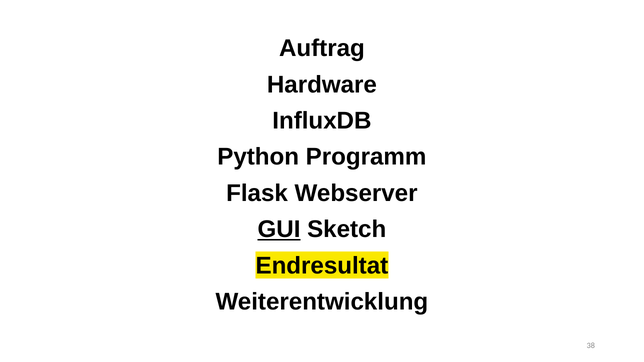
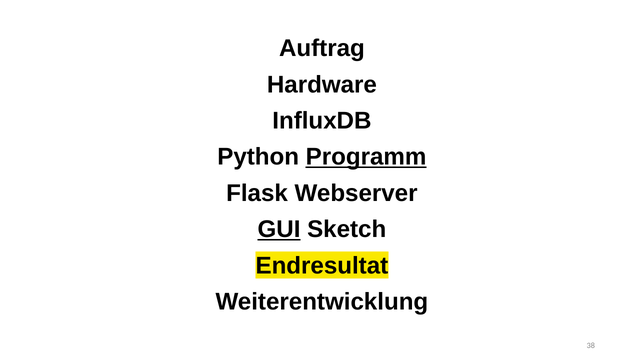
Programm underline: none -> present
